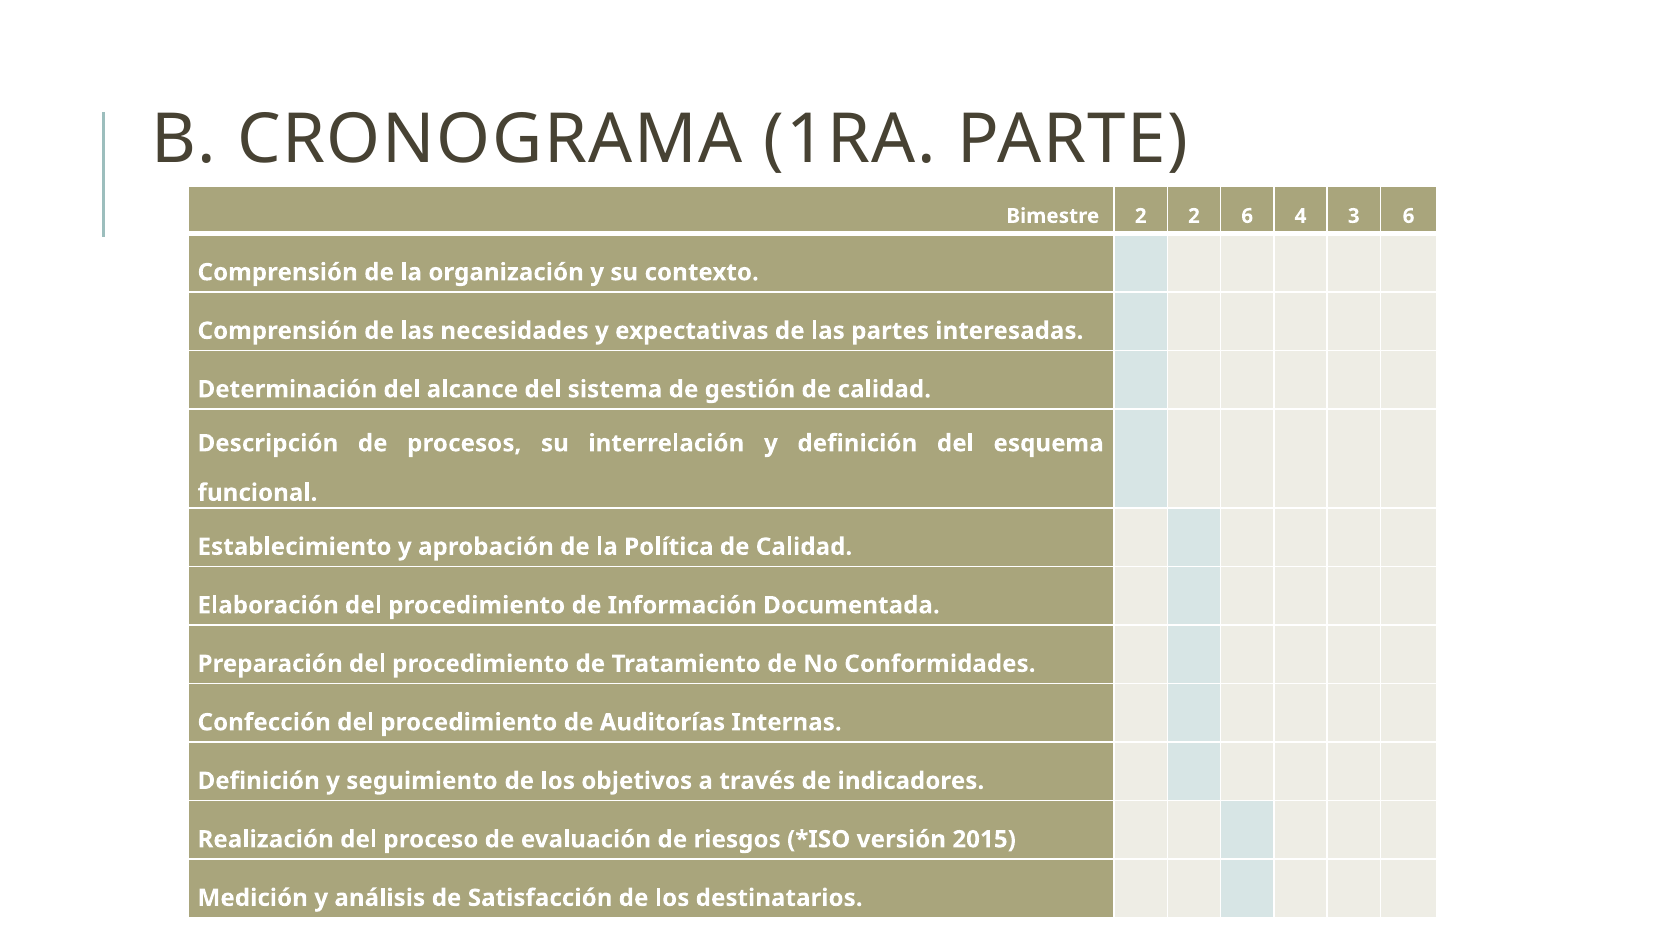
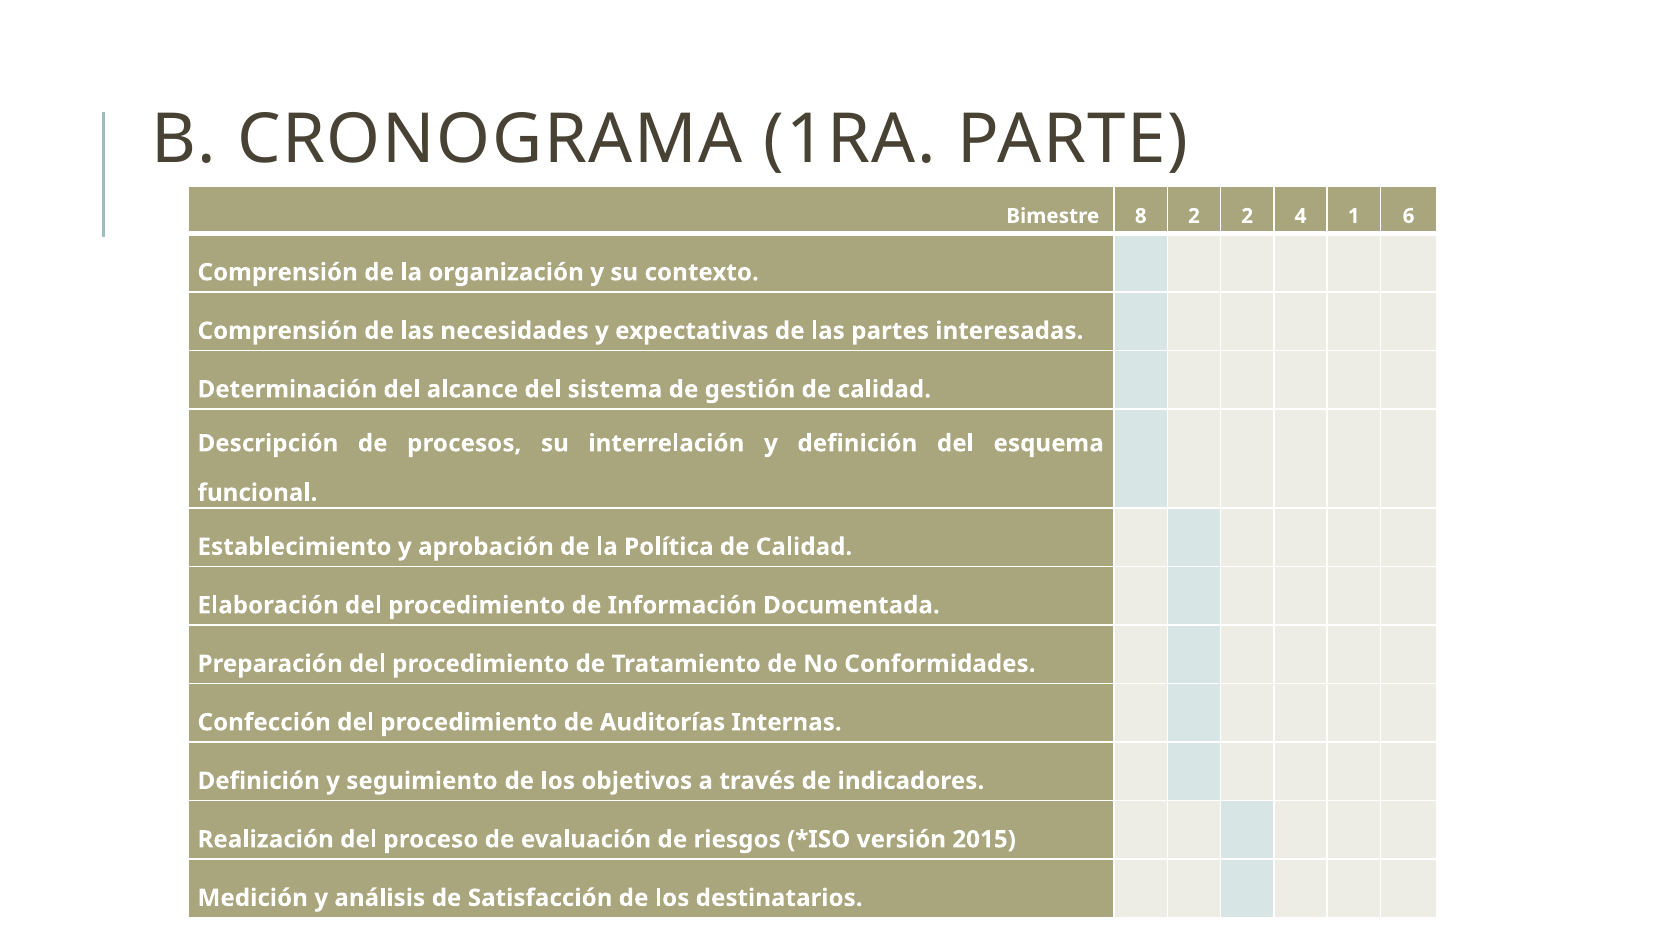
Bimestre 2: 2 -> 8
2 6: 6 -> 2
3: 3 -> 1
